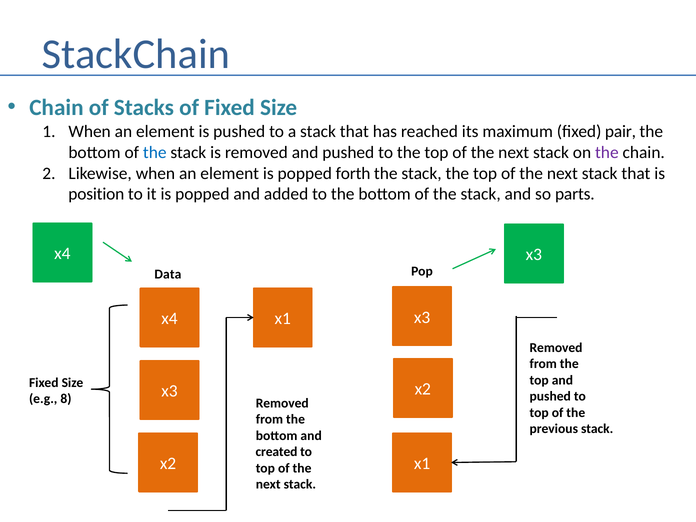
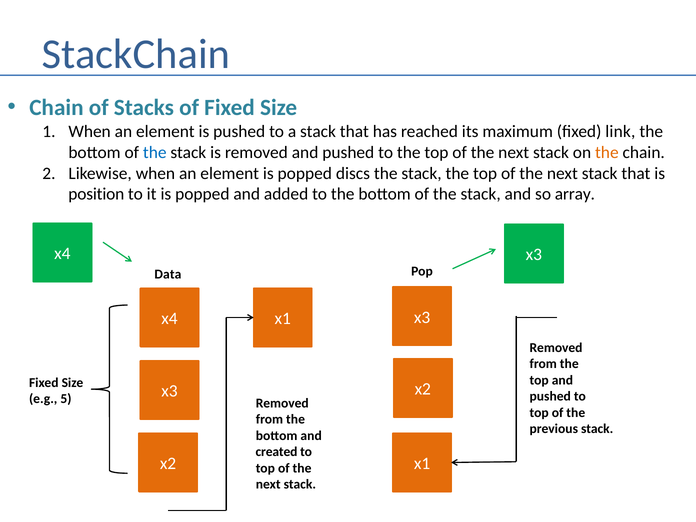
pair: pair -> link
the at (607, 152) colour: purple -> orange
forth: forth -> discs
parts: parts -> array
8: 8 -> 5
